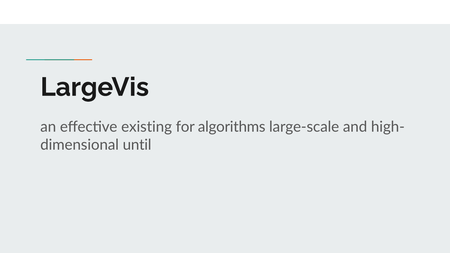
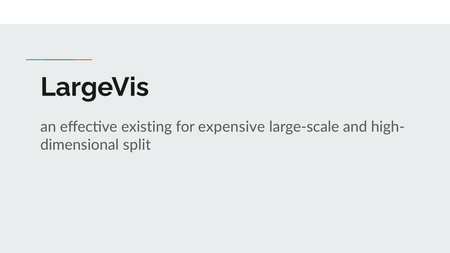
algorithms: algorithms -> expensive
until: until -> split
